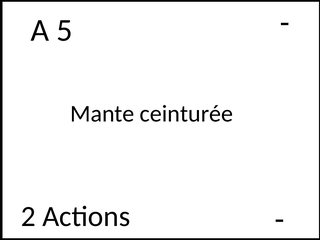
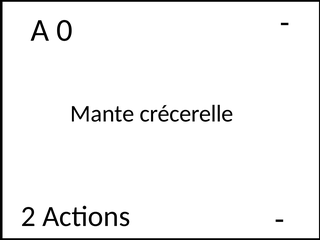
5: 5 -> 0
ceinturée: ceinturée -> crécerelle
